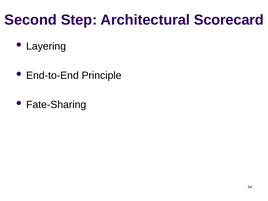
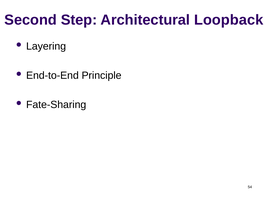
Scorecard: Scorecard -> Loopback
